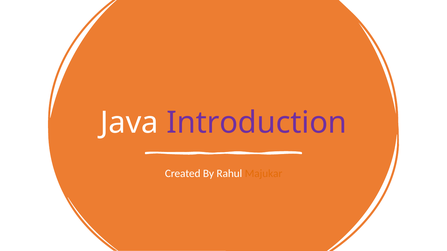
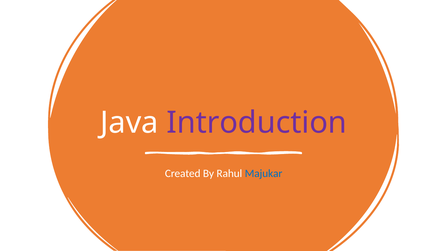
Majukar colour: orange -> blue
